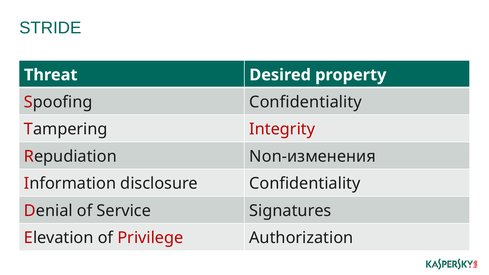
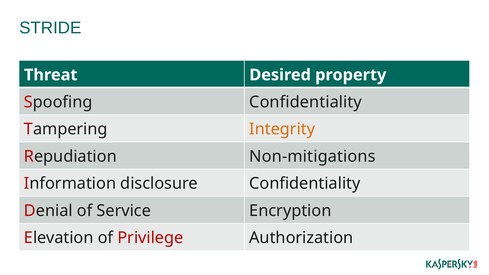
Integrity colour: red -> orange
Non-изменения: Non-изменения -> Non-mitigations
Signatures: Signatures -> Encryption
